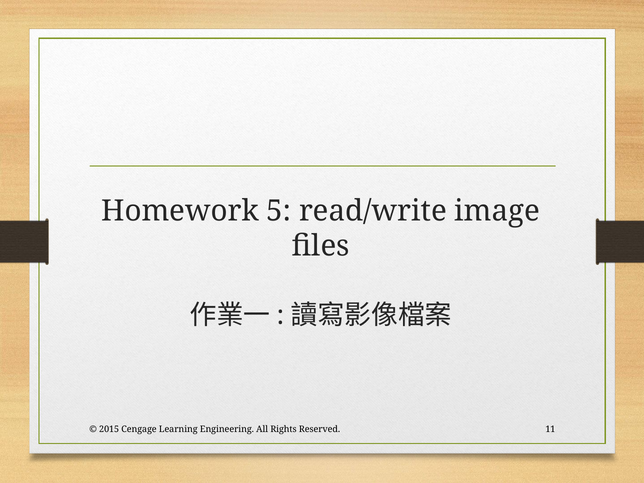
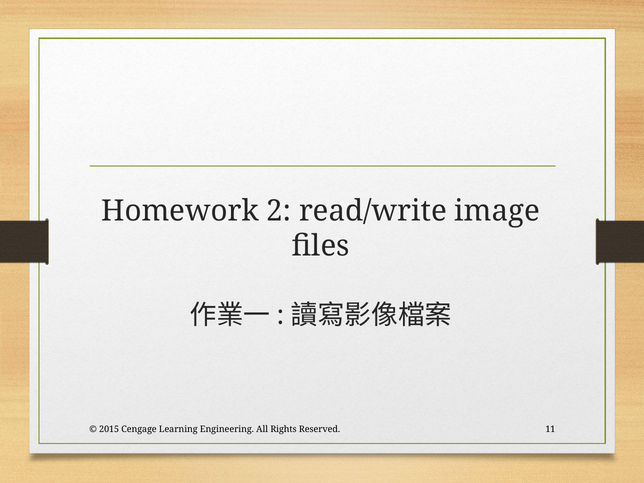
5: 5 -> 2
